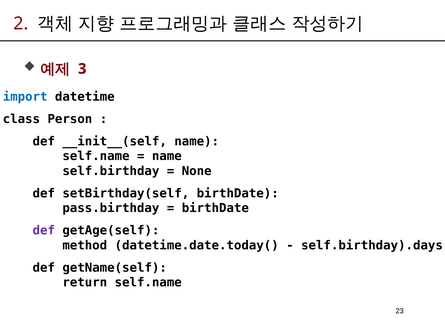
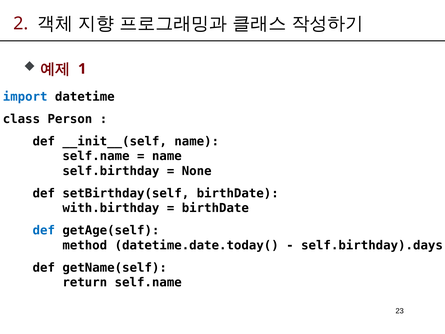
3: 3 -> 1
pass.birthday: pass.birthday -> with.birthday
def at (44, 230) colour: purple -> blue
